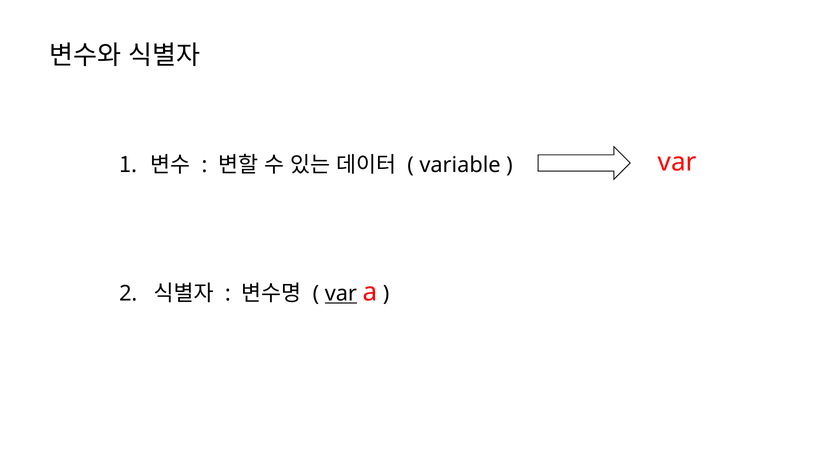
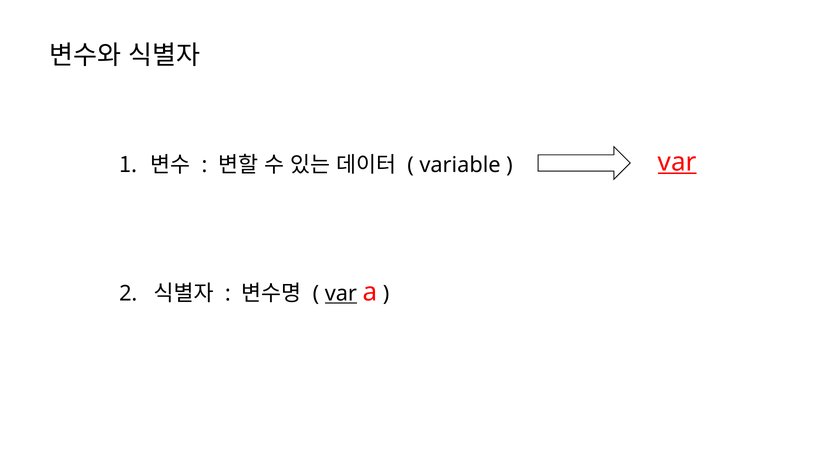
var at (677, 162) underline: none -> present
